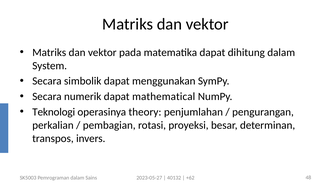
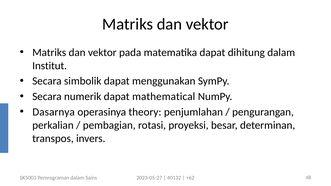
System: System -> Institut
Teknologi: Teknologi -> Dasarnya
